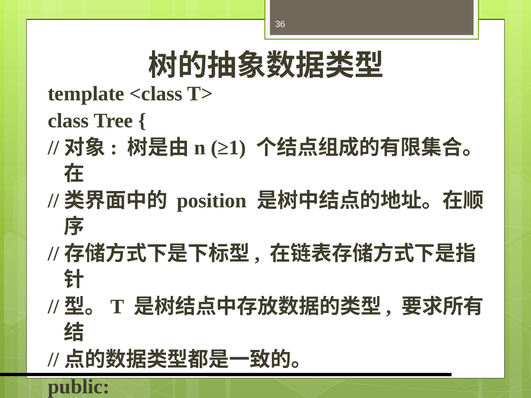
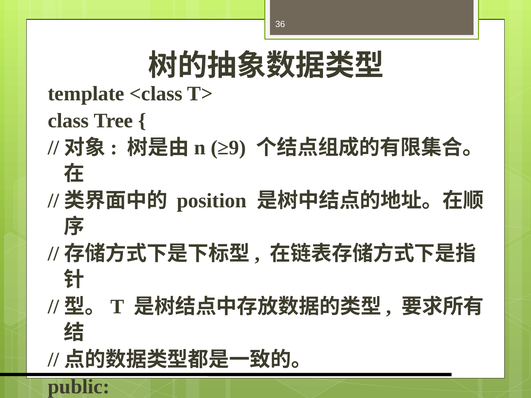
≥1: ≥1 -> ≥9
